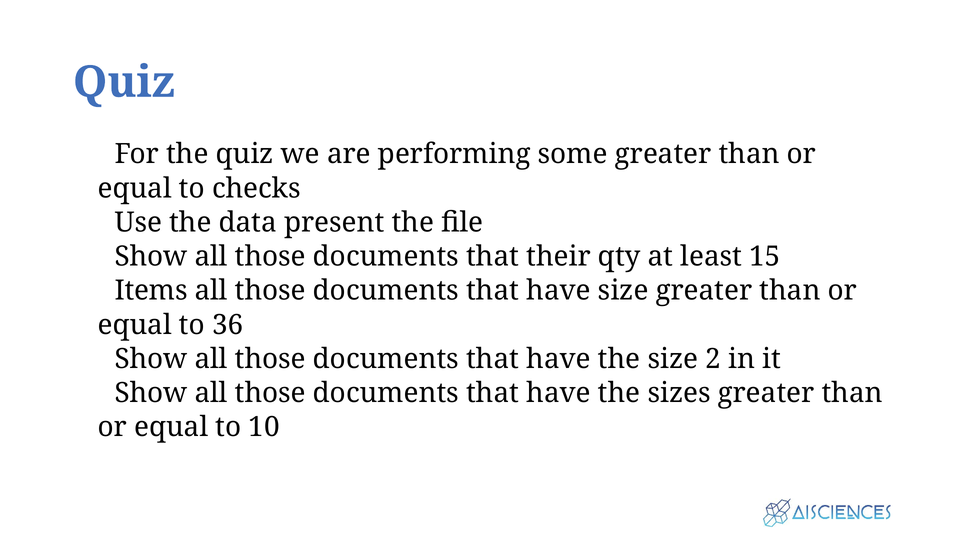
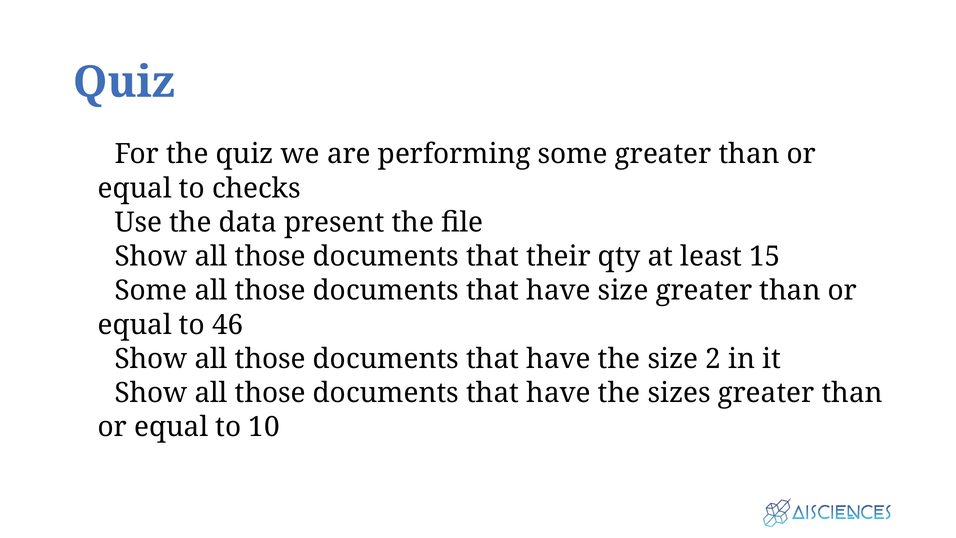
Items at (151, 291): Items -> Some
36: 36 -> 46
